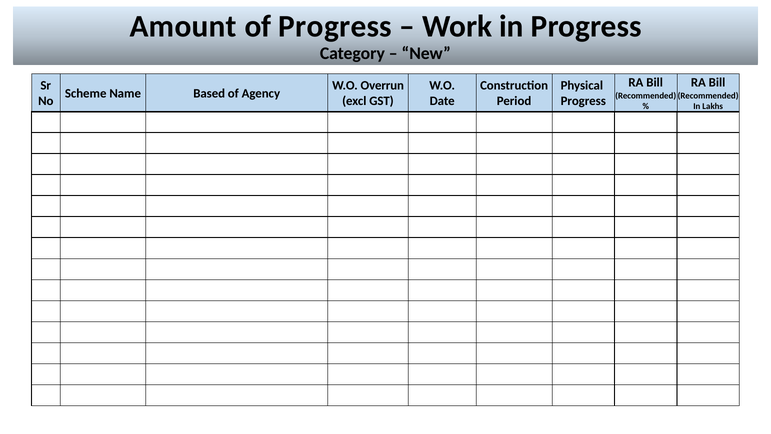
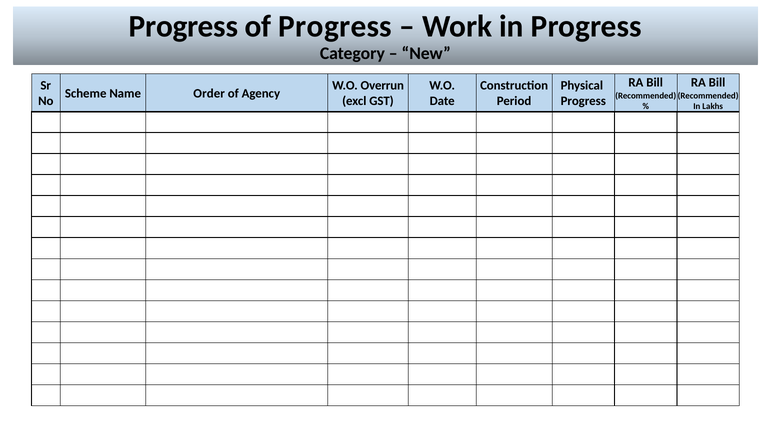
Amount at (183, 27): Amount -> Progress
Based: Based -> Order
